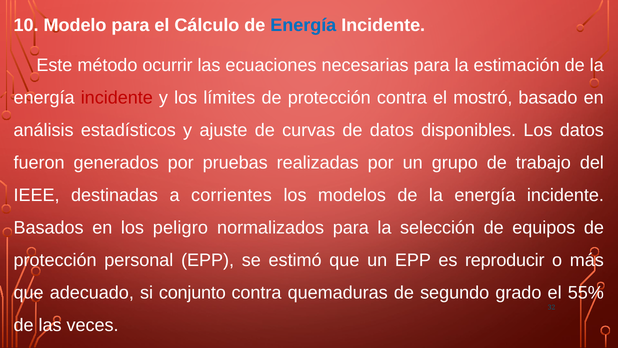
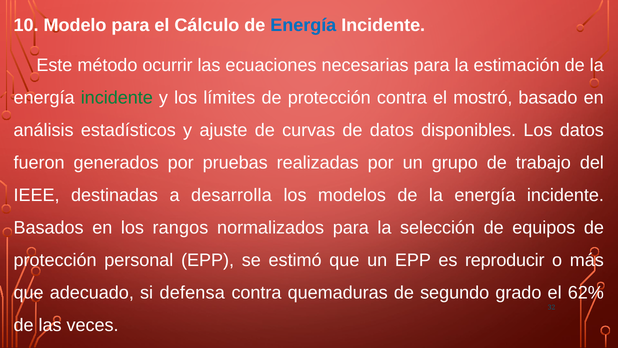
incidente at (117, 98) colour: red -> green
corrientes: corrientes -> desarrolla
peligro: peligro -> rangos
conjunto: conjunto -> defensa
55%: 55% -> 62%
